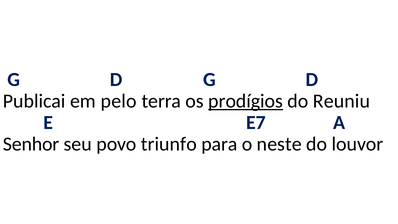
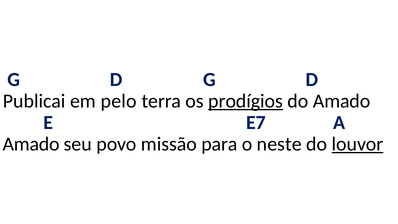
do Reuniu: Reuniu -> Amado
Senhor at (31, 144): Senhor -> Amado
triunfo: triunfo -> missão
louvor underline: none -> present
